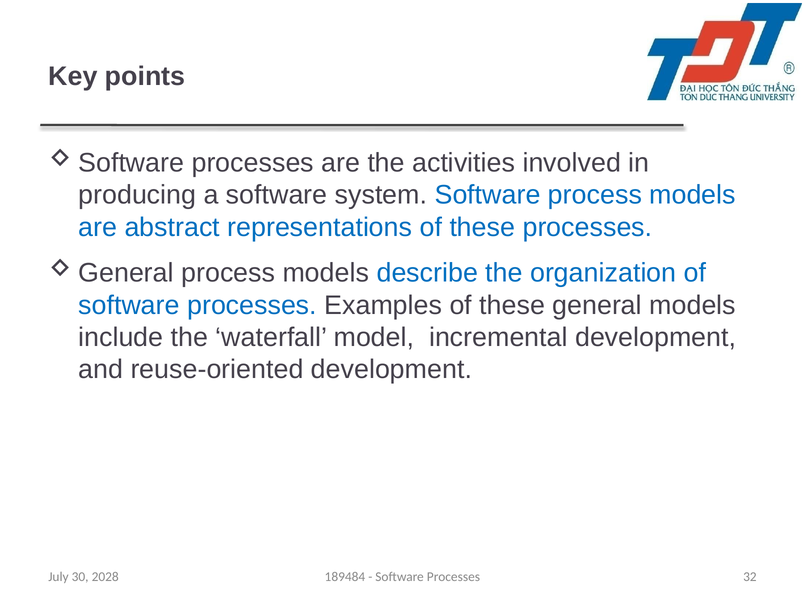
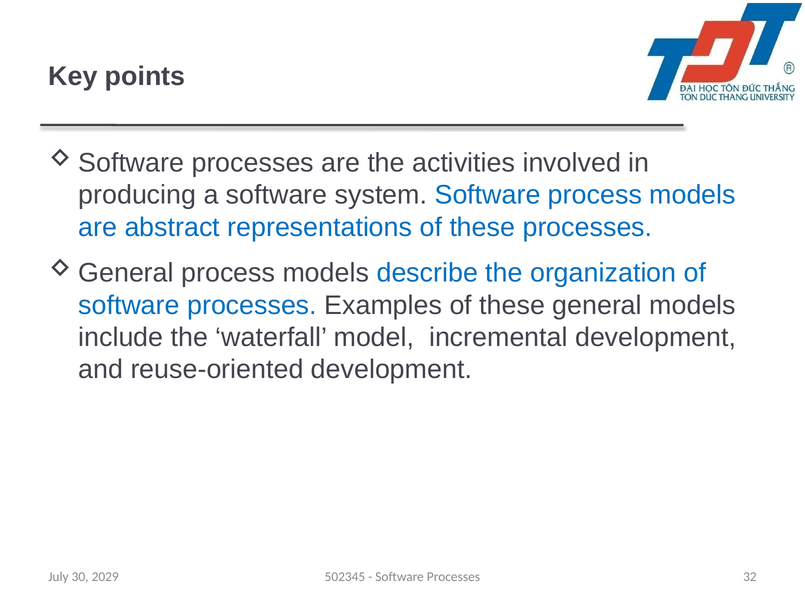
2028: 2028 -> 2029
189484: 189484 -> 502345
